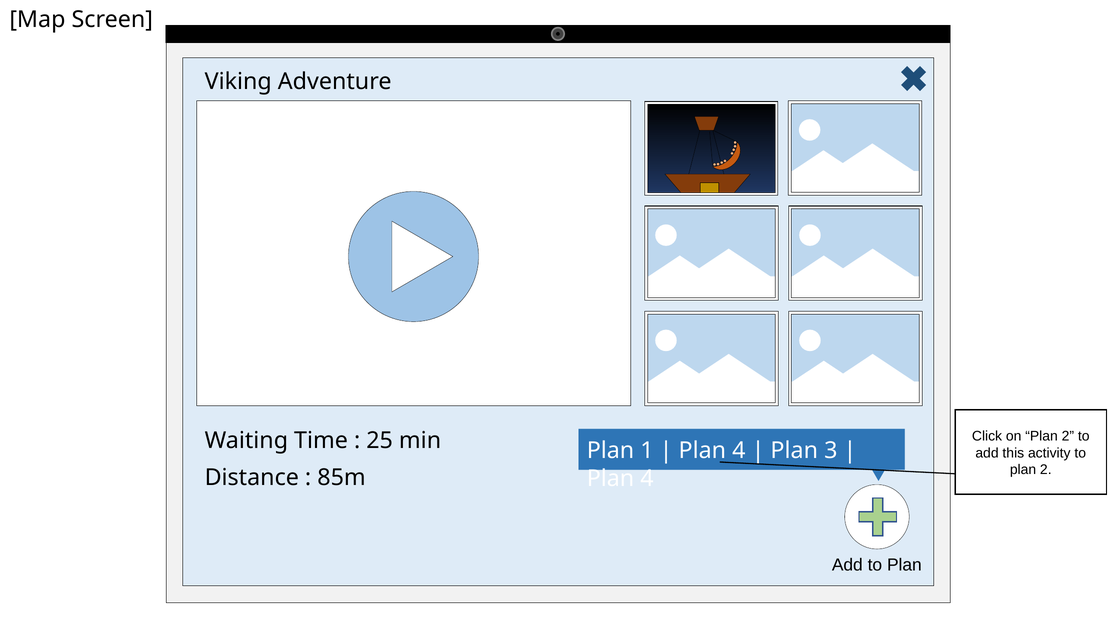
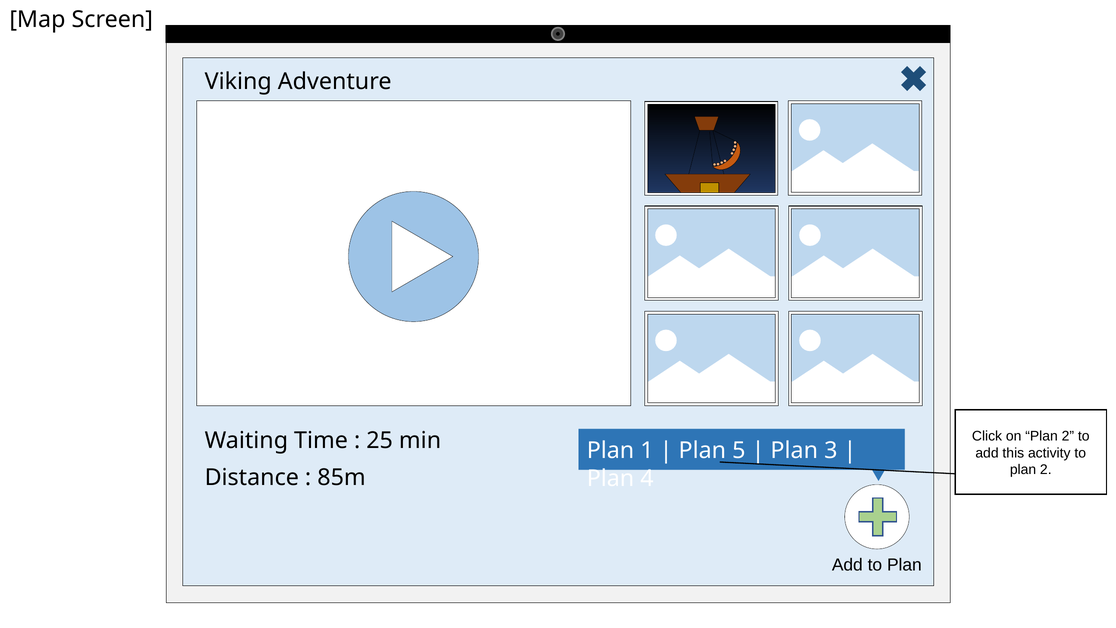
4 at (739, 450): 4 -> 5
